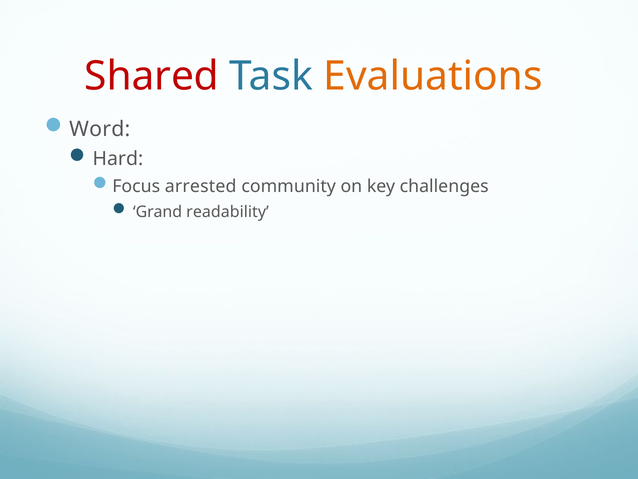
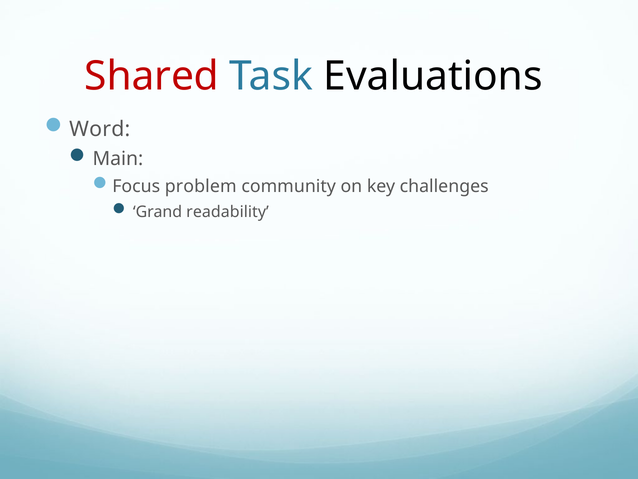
Evaluations colour: orange -> black
Hard: Hard -> Main
arrested: arrested -> problem
